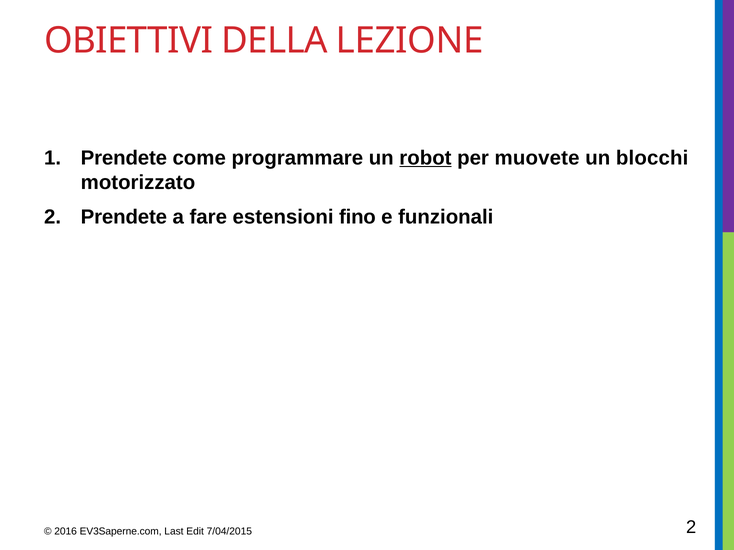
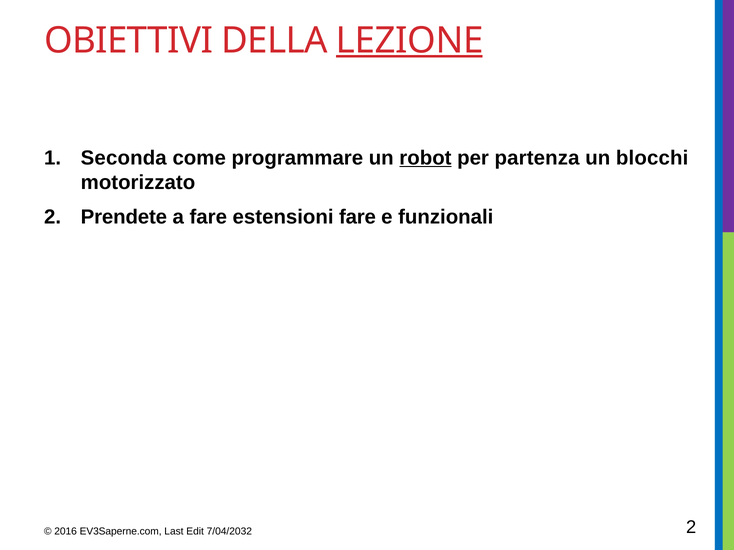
LEZIONE underline: none -> present
Prendete at (124, 158): Prendete -> Seconda
muovete: muovete -> partenza
estensioni fino: fino -> fare
7/04/2015: 7/04/2015 -> 7/04/2032
